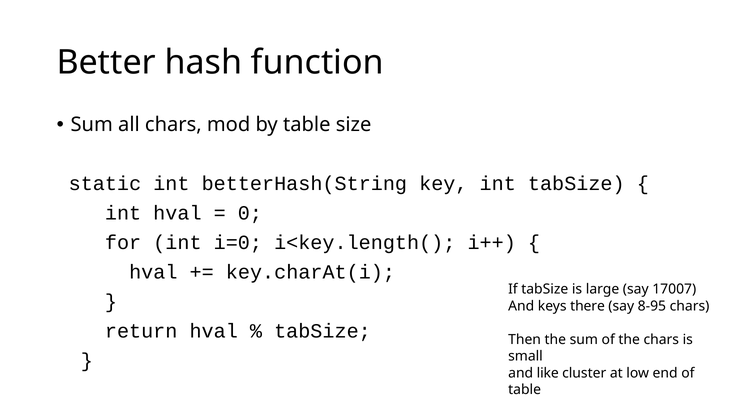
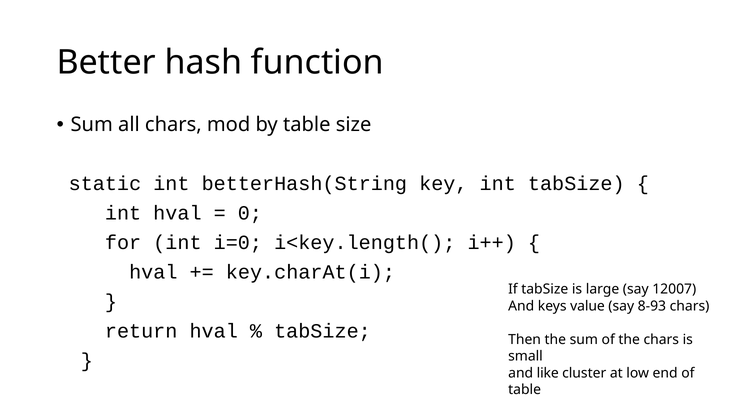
17007: 17007 -> 12007
there: there -> value
8-95: 8-95 -> 8-93
